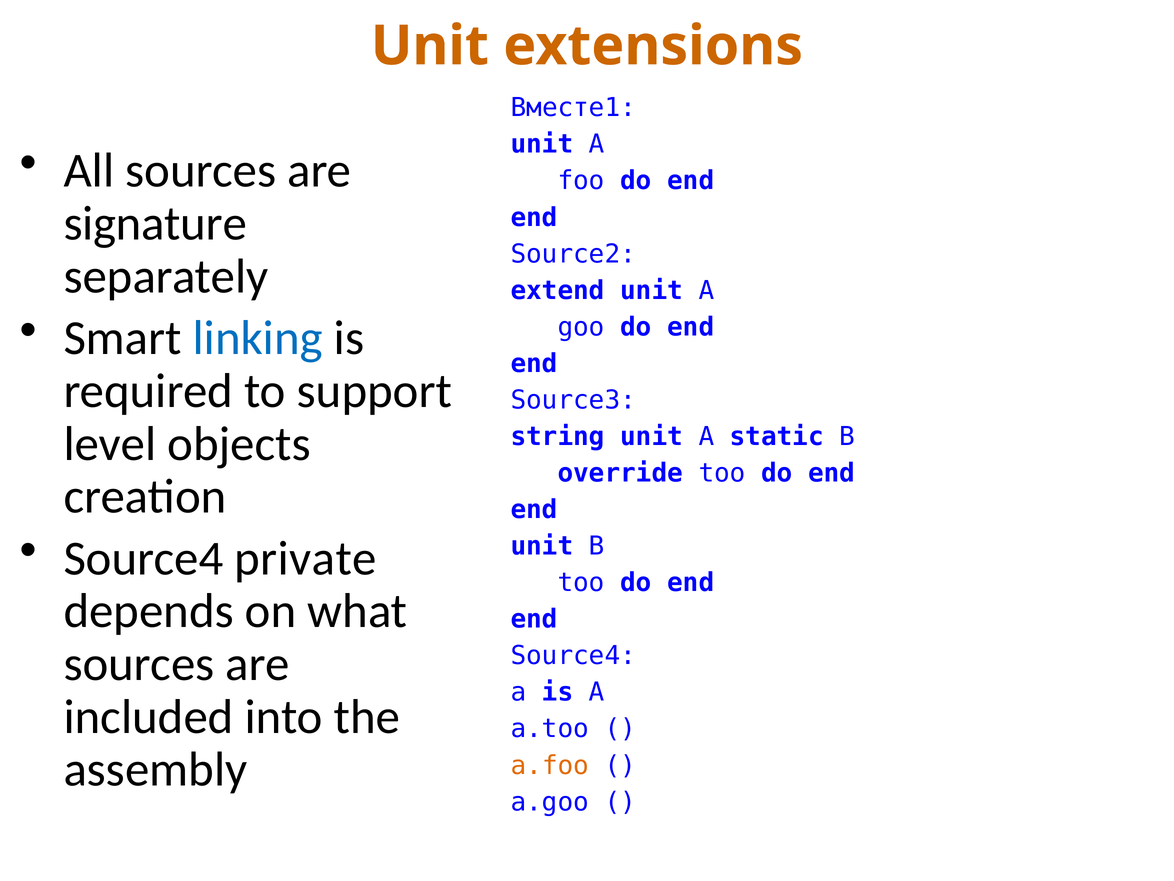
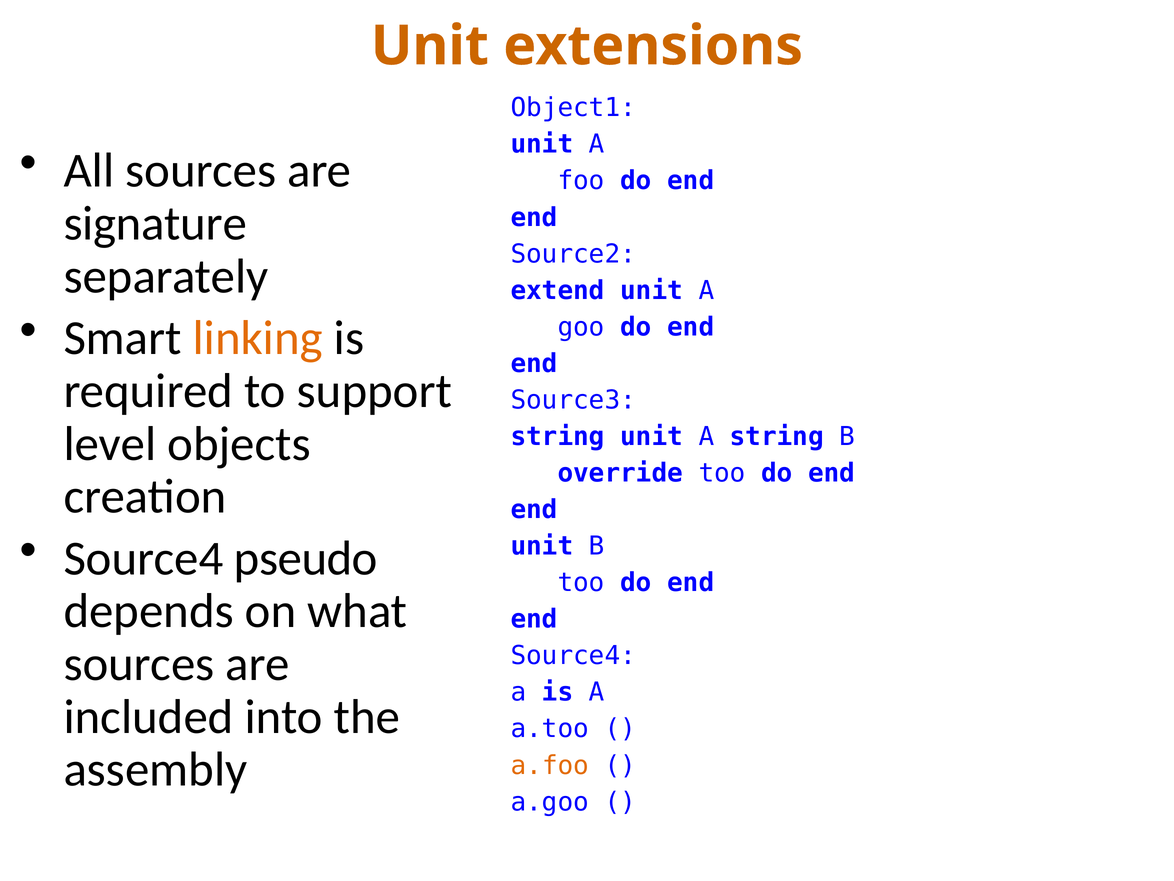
Вместе1: Вместе1 -> Object1
linking colour: blue -> orange
A static: static -> string
private: private -> pseudo
